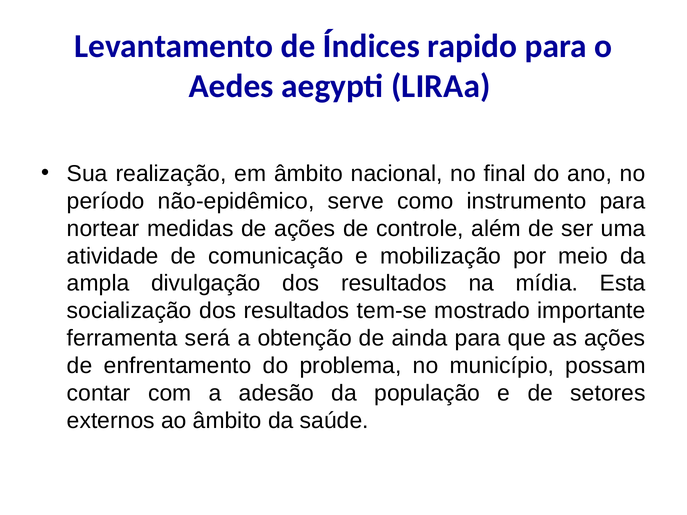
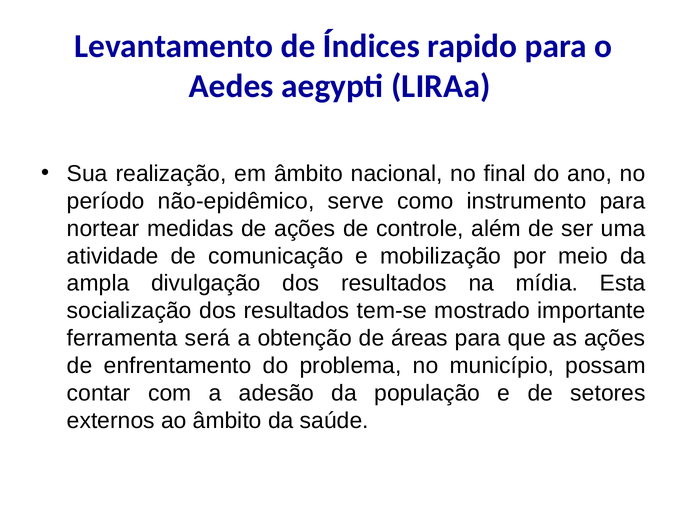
ainda: ainda -> áreas
